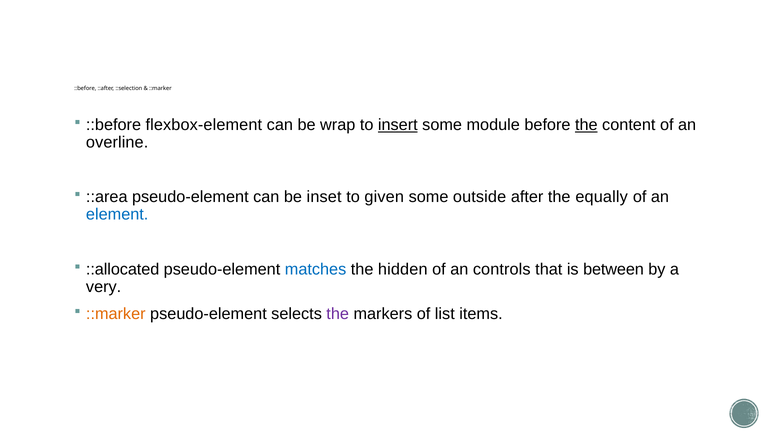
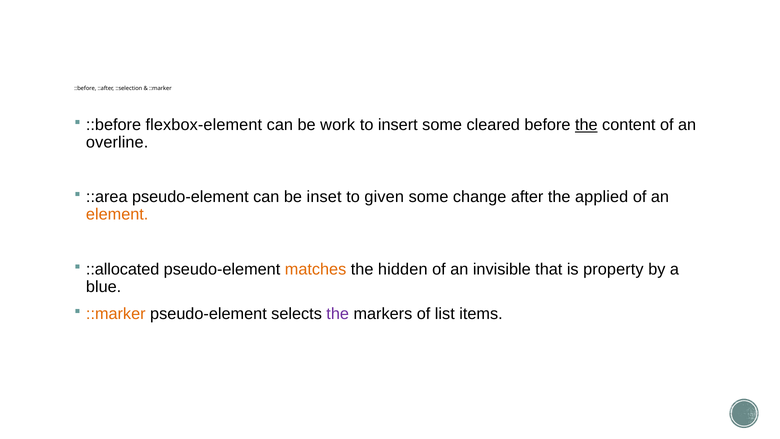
wrap: wrap -> work
insert underline: present -> none
module: module -> cleared
outside: outside -> change
equally: equally -> applied
element colour: blue -> orange
matches colour: blue -> orange
controls: controls -> invisible
between: between -> property
very: very -> blue
